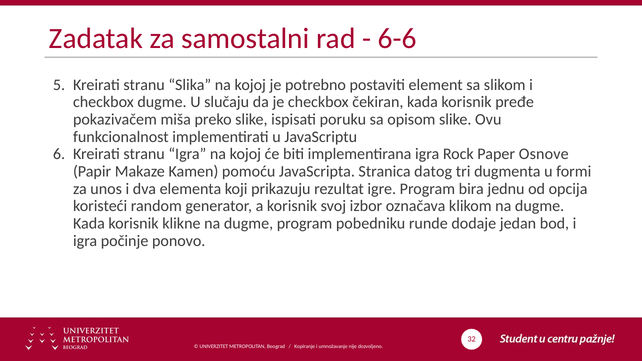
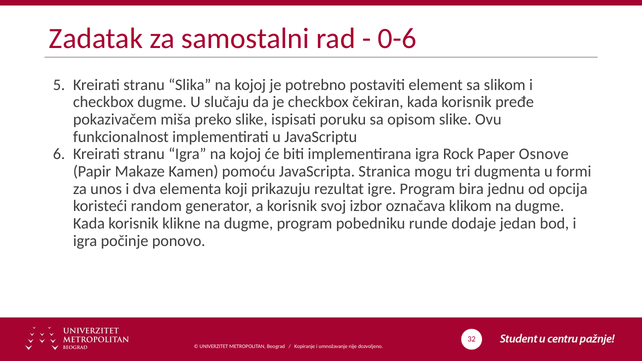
6-6: 6-6 -> 0-6
datog: datog -> mogu
